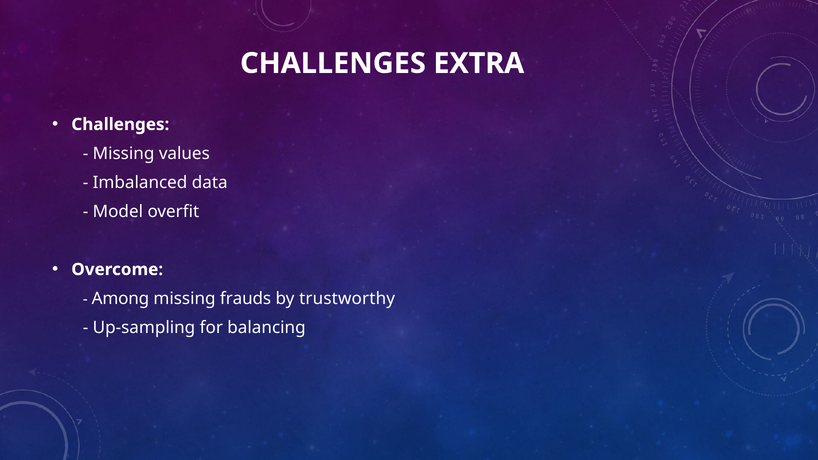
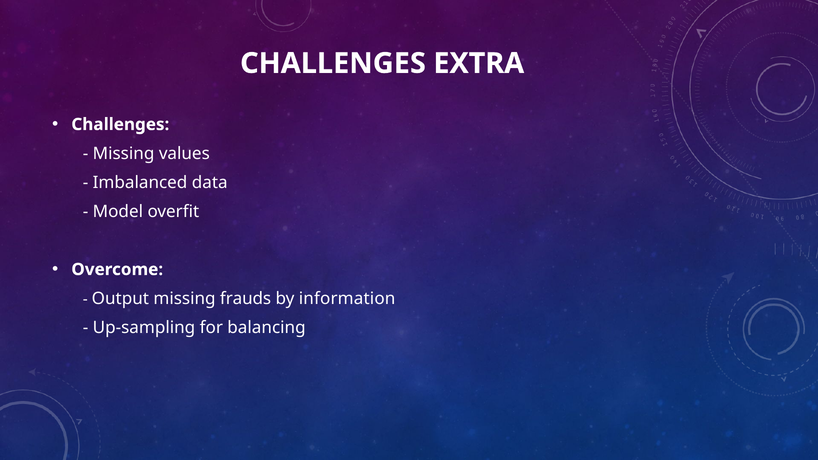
Among: Among -> Output
trustworthy: trustworthy -> information
